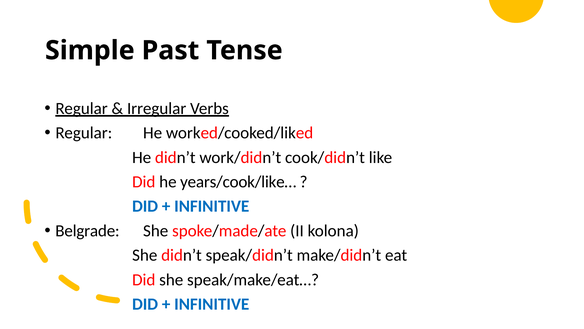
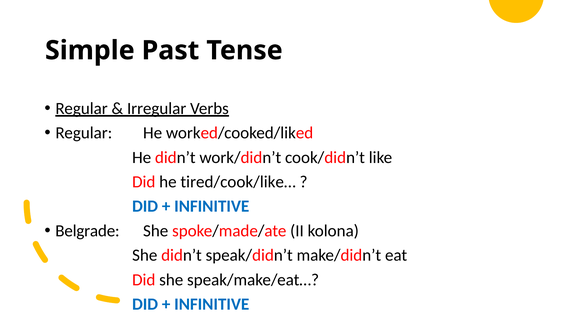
years/cook/like…: years/cook/like… -> tired/cook/like…
